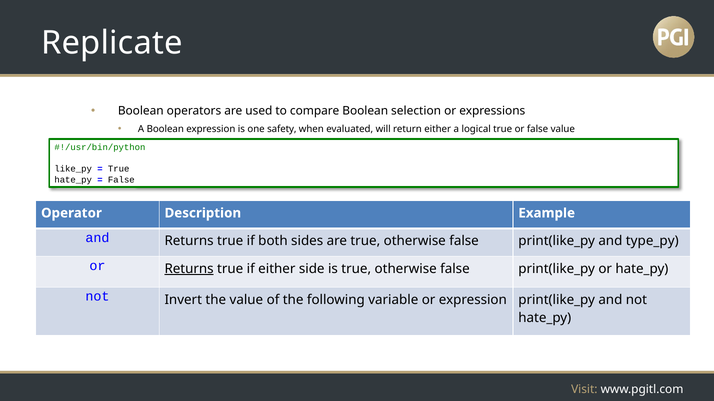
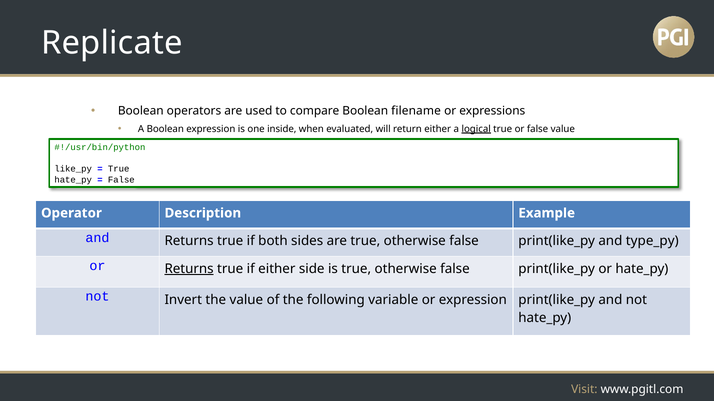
selection: selection -> filename
safety: safety -> inside
logical underline: none -> present
